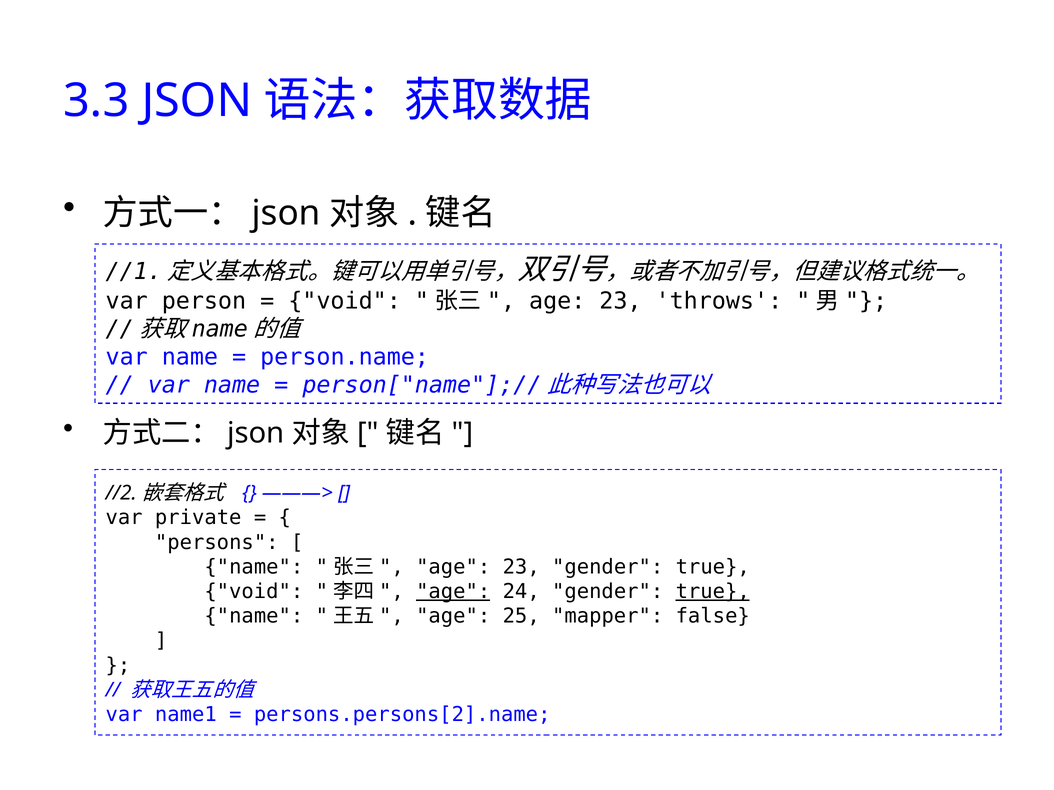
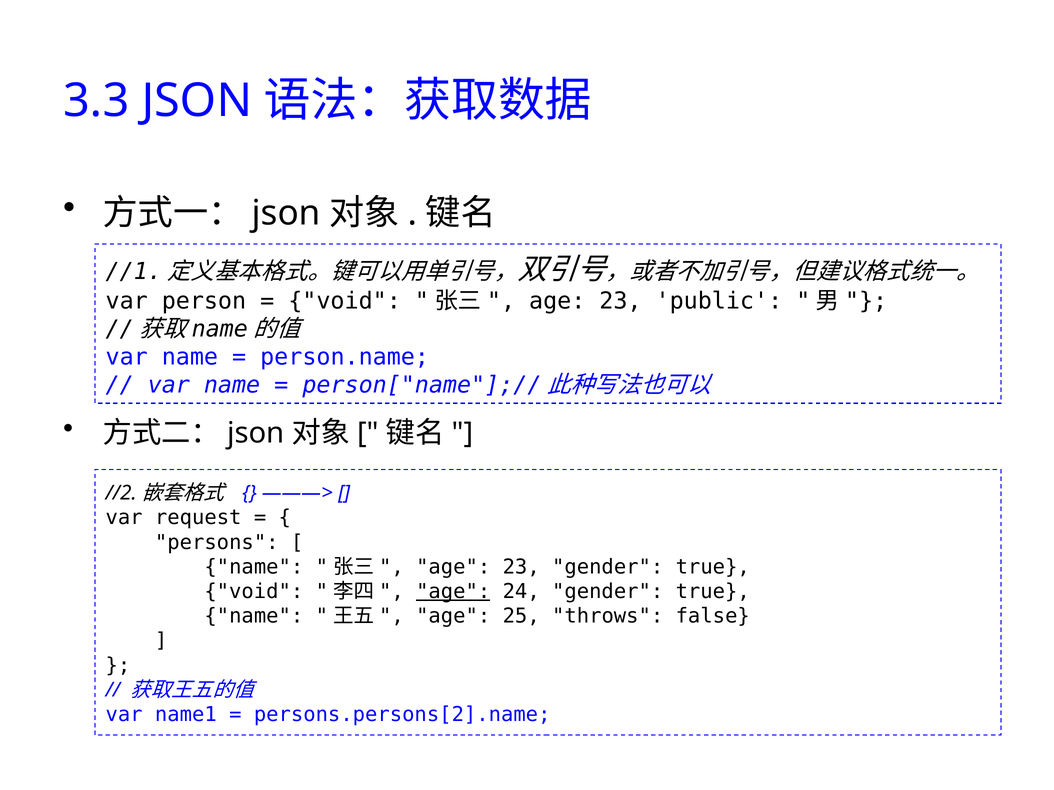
throws: throws -> public
private: private -> request
true at (713, 592) underline: present -> none
mapper: mapper -> throws
